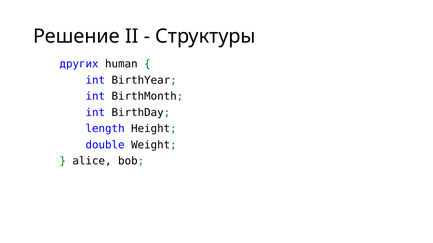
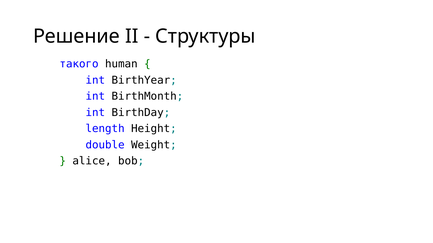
других: других -> такого
